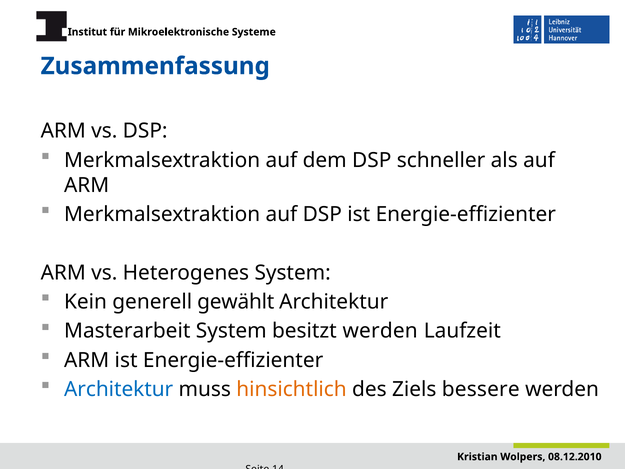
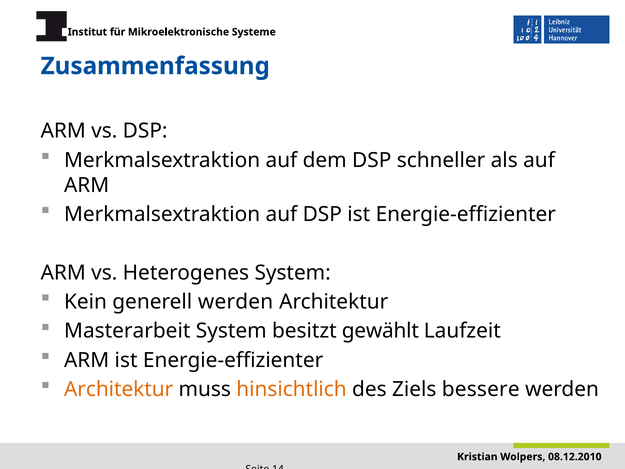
generell gewählt: gewählt -> werden
besitzt werden: werden -> gewählt
Architektur at (119, 389) colour: blue -> orange
